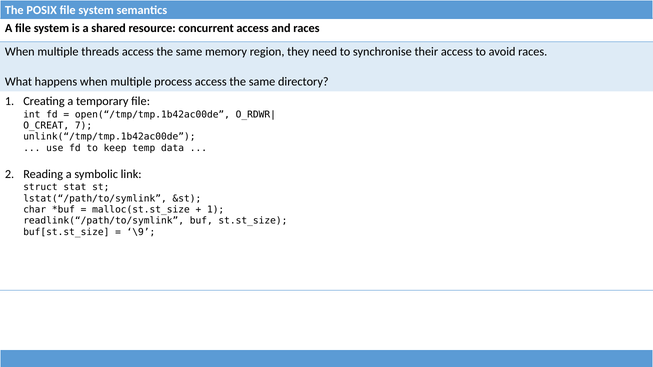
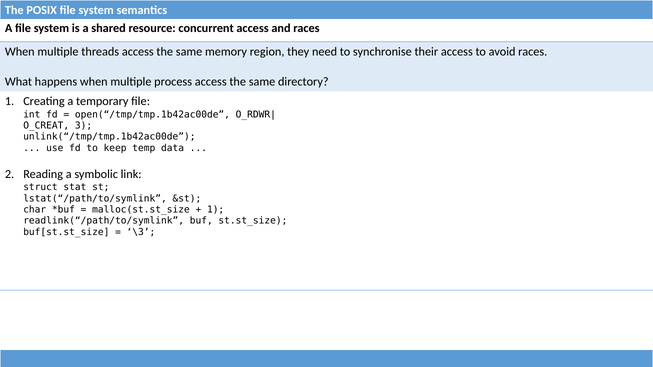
7: 7 -> 3
\9: \9 -> \3
